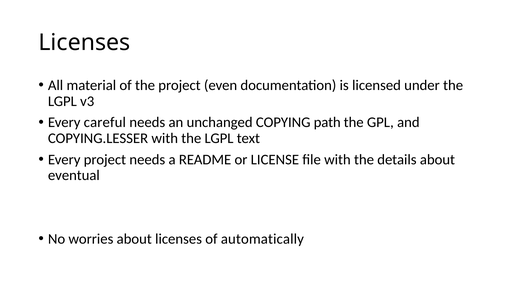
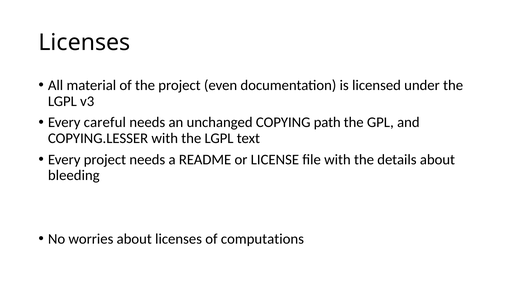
eventual: eventual -> bleeding
automatically: automatically -> computations
